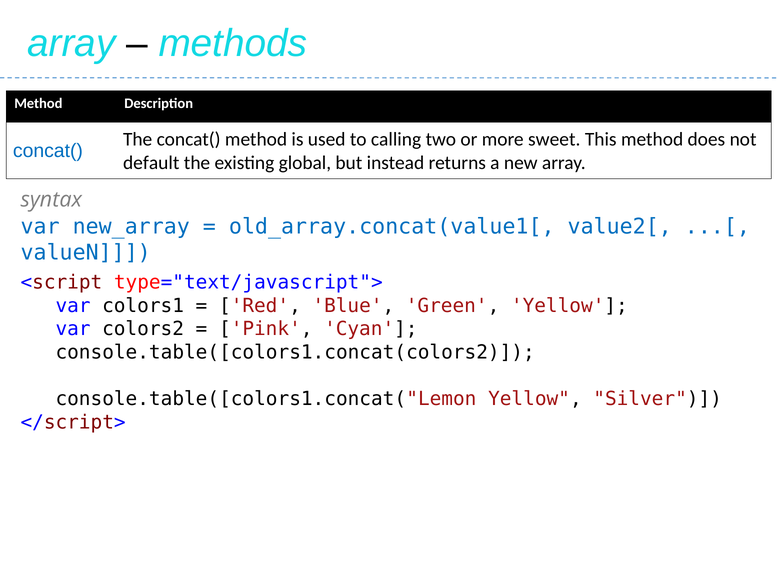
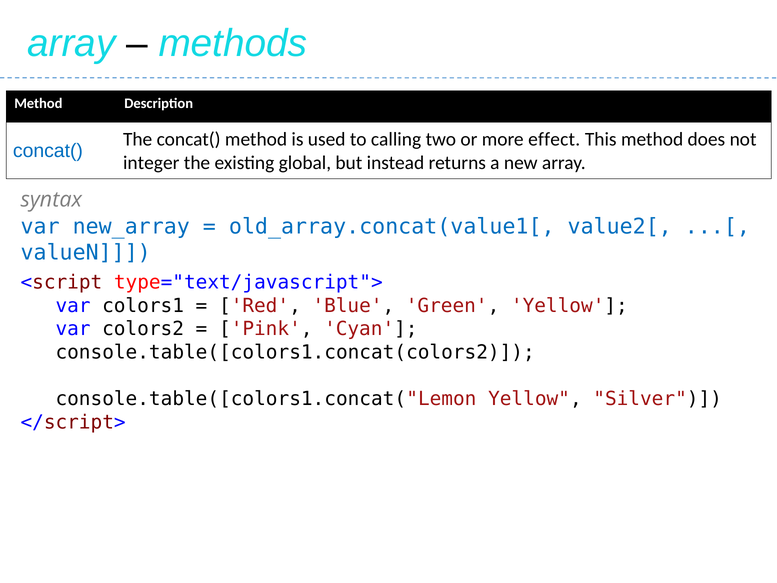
sweet: sweet -> effect
default: default -> integer
